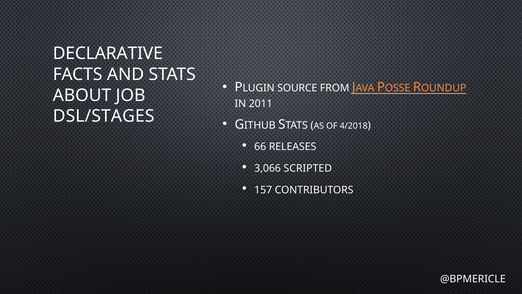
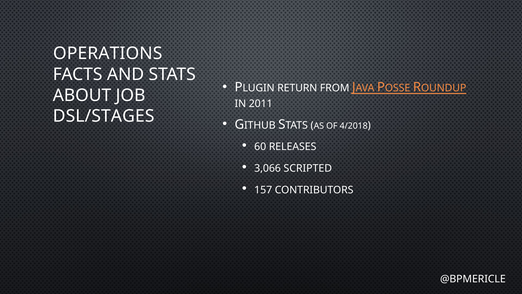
DECLARATIVE: DECLARATIVE -> OPERATIONS
SOURCE: SOURCE -> RETURN
66: 66 -> 60
